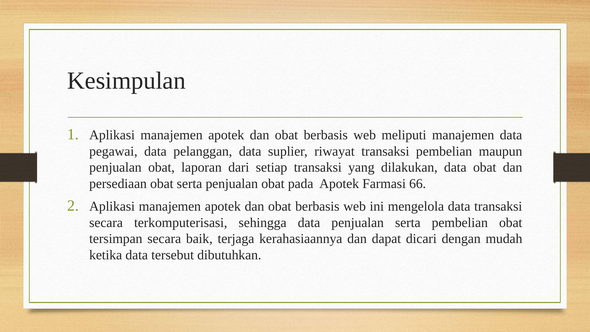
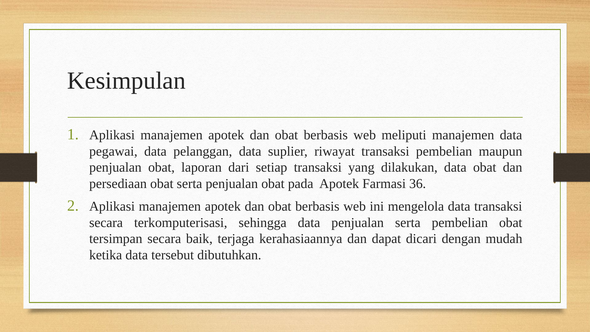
66: 66 -> 36
